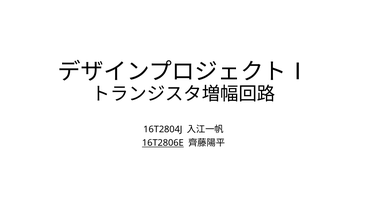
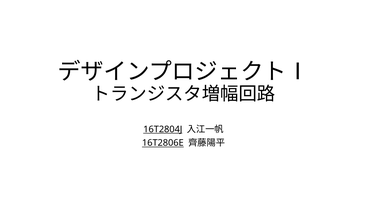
16T2804J underline: none -> present
